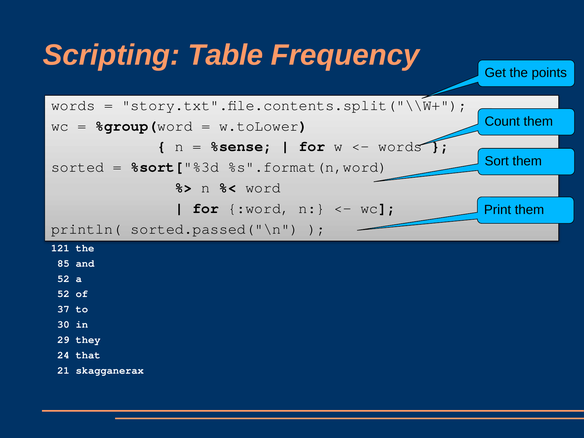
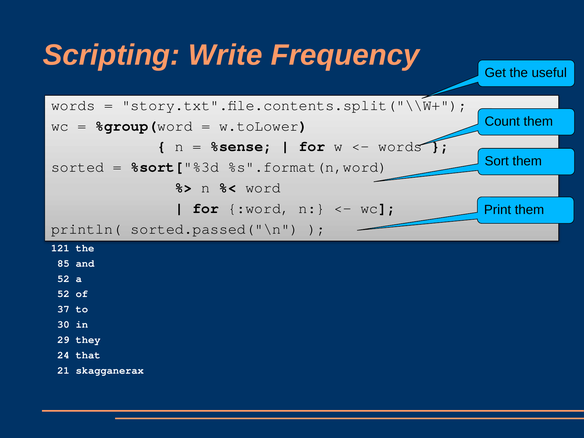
Table: Table -> Write
points: points -> useful
